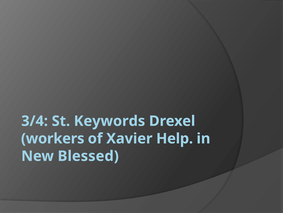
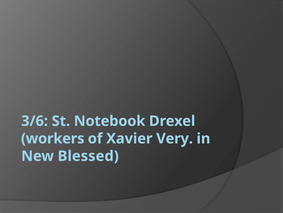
3/4: 3/4 -> 3/6
Keywords: Keywords -> Notebook
Help: Help -> Very
